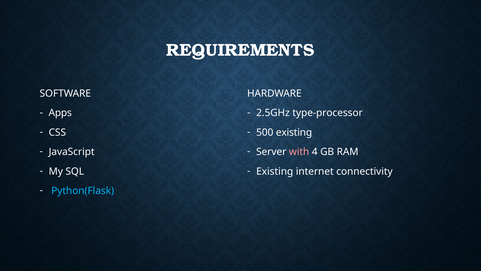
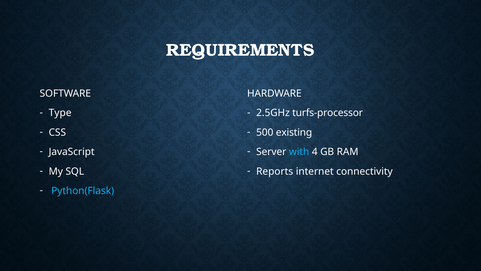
Apps: Apps -> Type
type-processor: type-processor -> turfs-processor
with colour: pink -> light blue
Existing at (275, 171): Existing -> Reports
